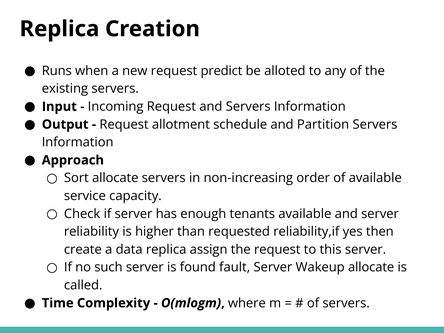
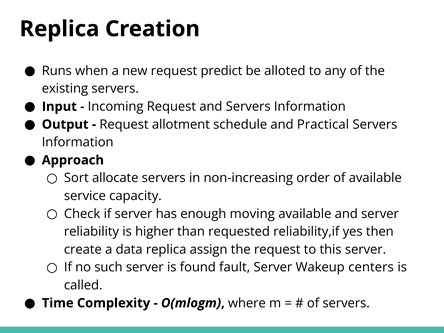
Partition: Partition -> Practical
tenants: tenants -> moving
Wakeup allocate: allocate -> centers
